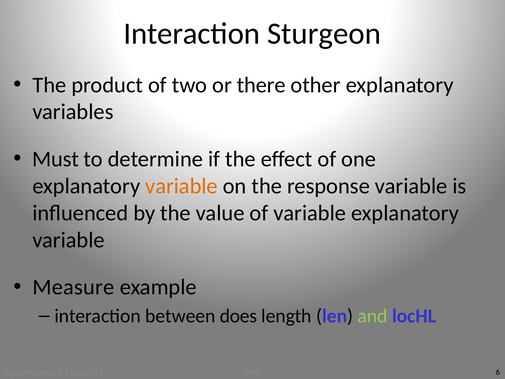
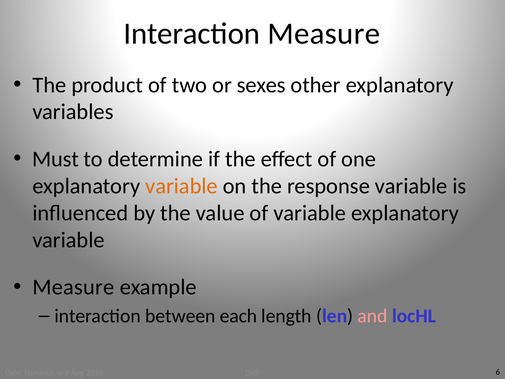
Interaction Sturgeon: Sturgeon -> Measure
there: there -> sexes
does: does -> each
and colour: light green -> pink
